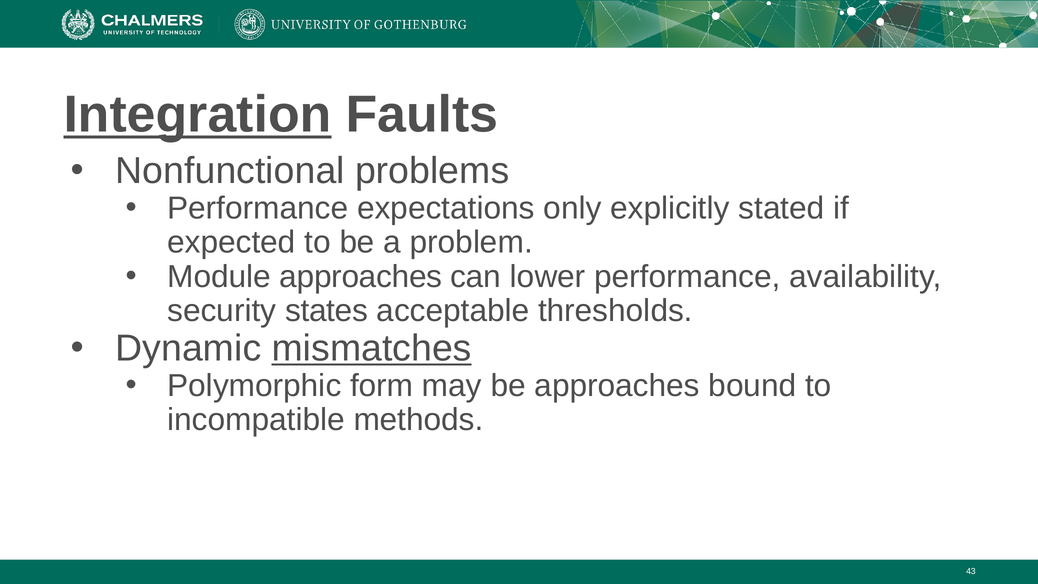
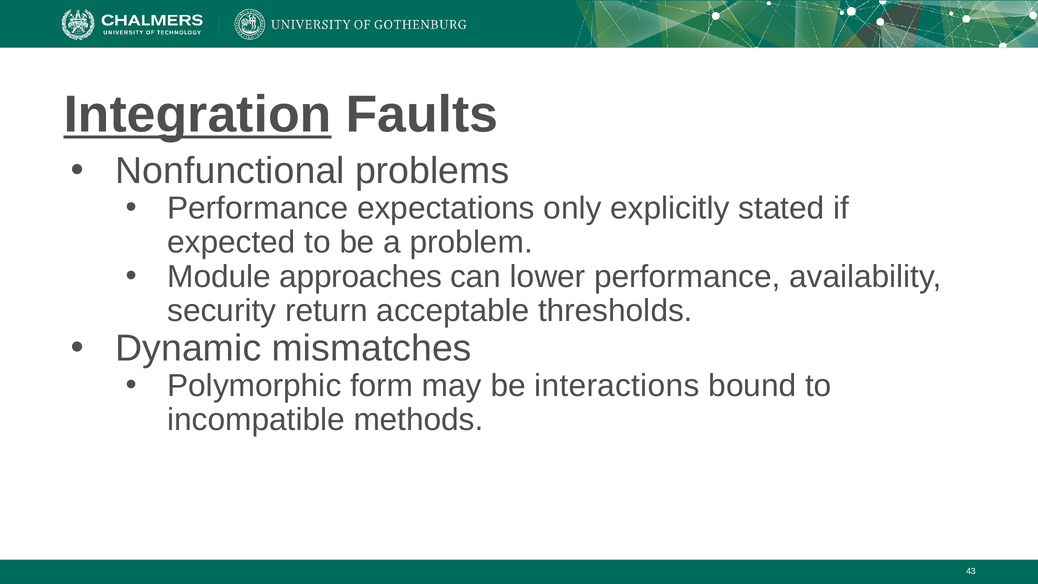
states: states -> return
mismatches underline: present -> none
be approaches: approaches -> interactions
